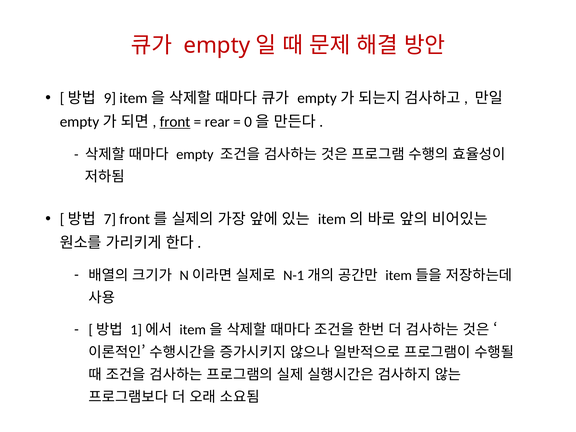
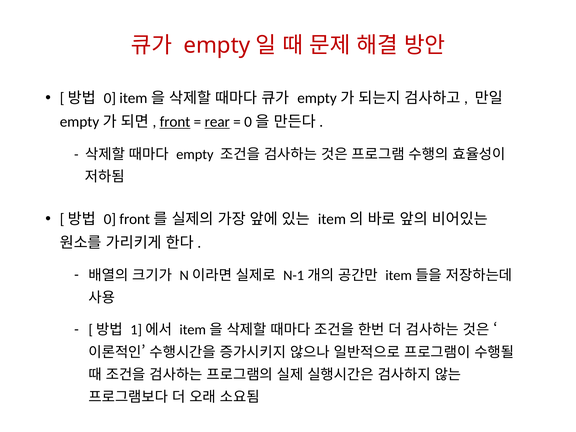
9 at (110, 98): 9 -> 0
rear underline: none -> present
7 at (110, 219): 7 -> 0
